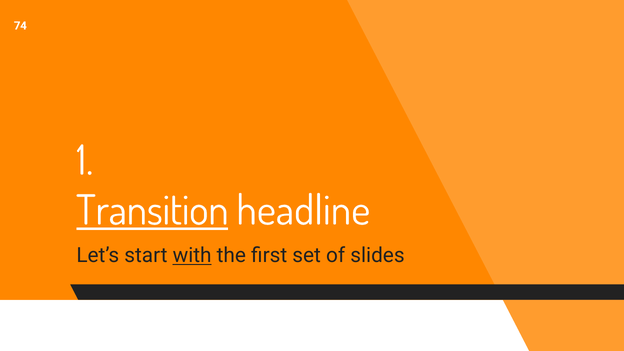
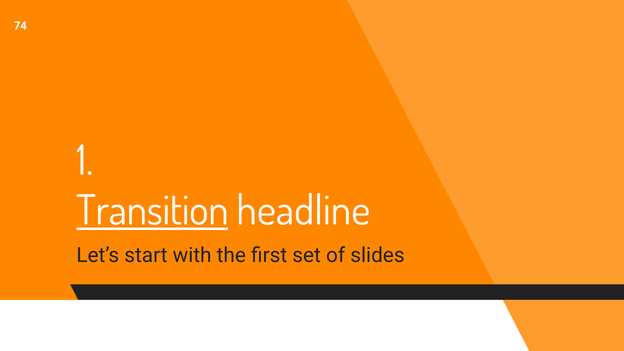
with underline: present -> none
